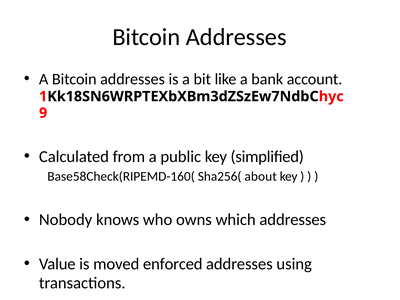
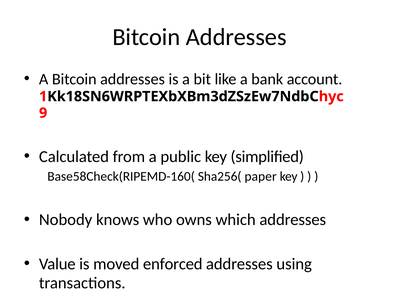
about: about -> paper
